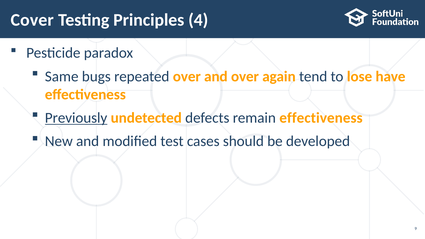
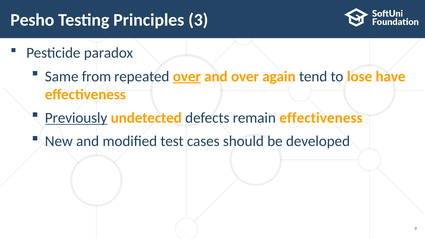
Cover: Cover -> Pesho
4: 4 -> 3
bugs: bugs -> from
over at (187, 76) underline: none -> present
